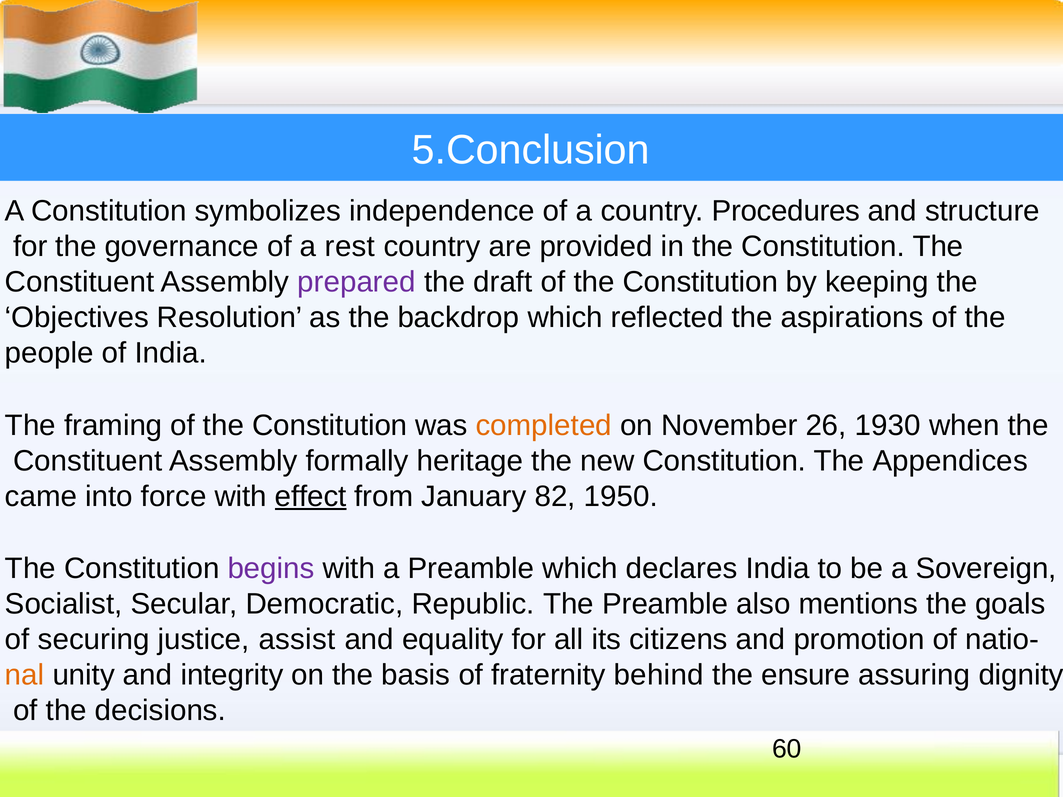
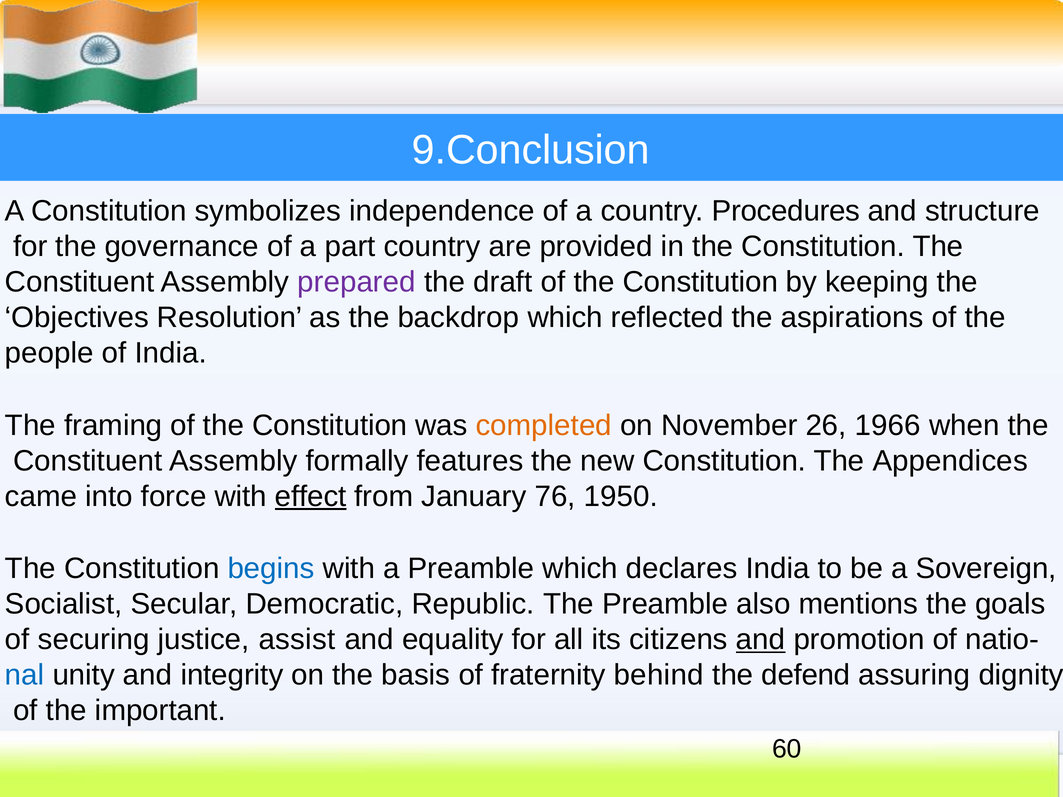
5.Conclusion: 5.Conclusion -> 9.Conclusion
rest: rest -> part
1930: 1930 -> 1966
heritage: heritage -> features
82: 82 -> 76
begins colour: purple -> blue
and at (761, 640) underline: none -> present
nal colour: orange -> blue
ensure: ensure -> defend
decisions: decisions -> important
